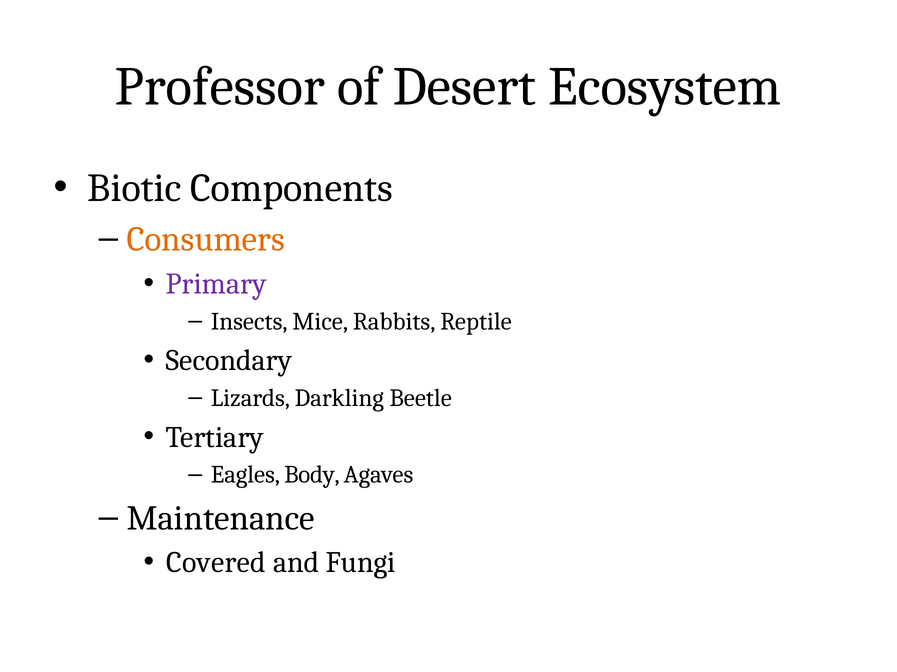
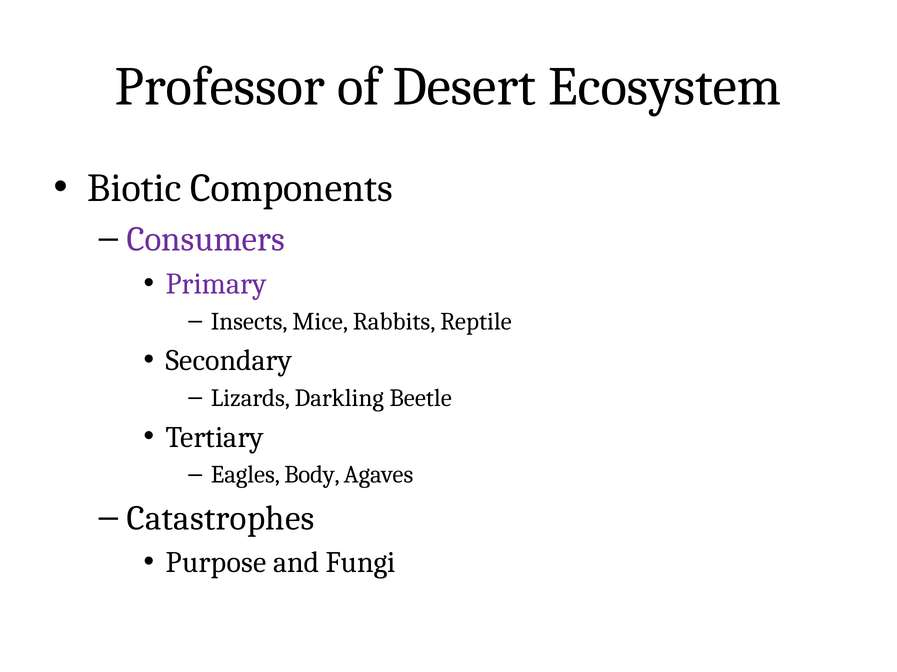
Consumers colour: orange -> purple
Maintenance: Maintenance -> Catastrophes
Covered: Covered -> Purpose
